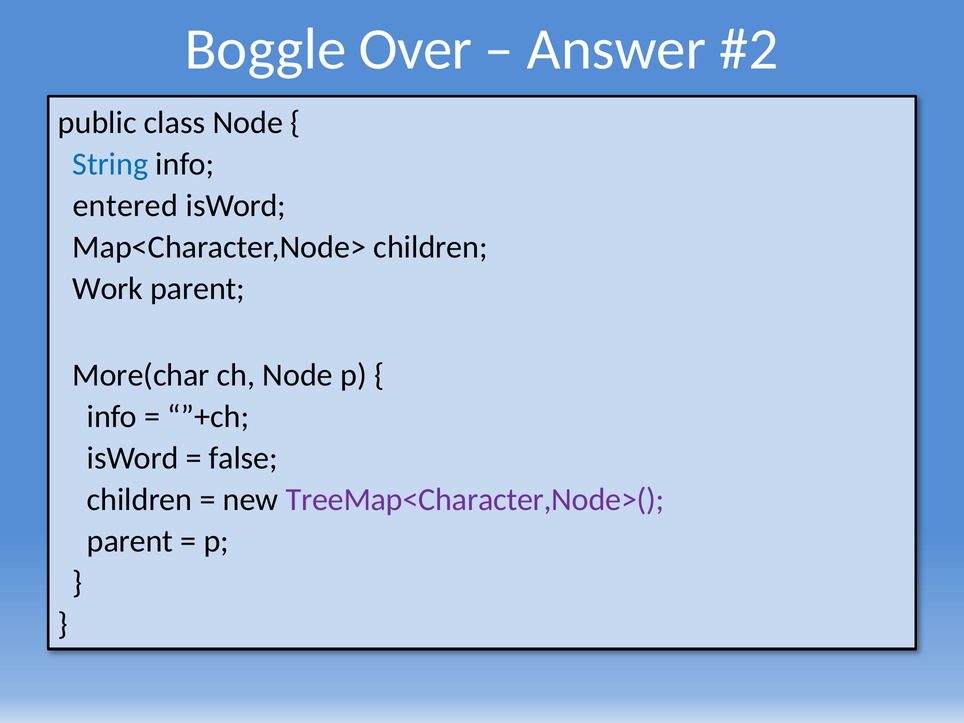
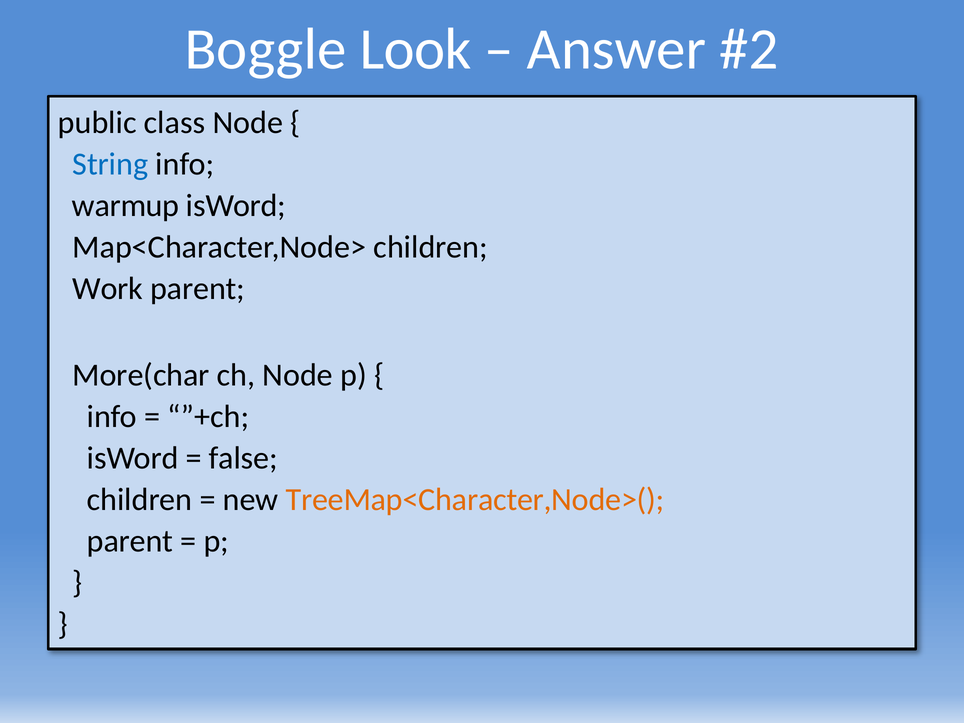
Over: Over -> Look
entered: entered -> warmup
TreeMap<Character,Node>( colour: purple -> orange
